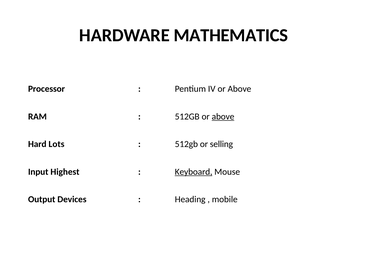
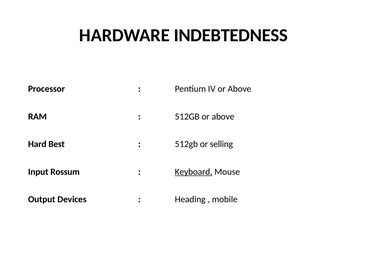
MATHEMATICS: MATHEMATICS -> INDEBTEDNESS
above at (223, 116) underline: present -> none
Lots: Lots -> Best
Highest: Highest -> Rossum
